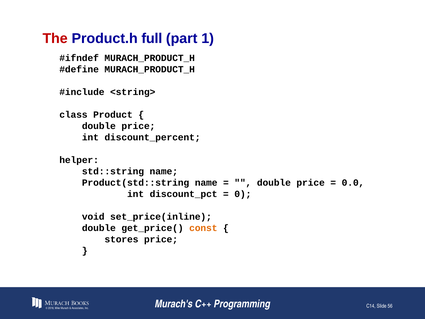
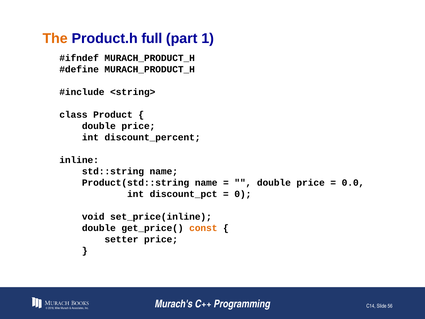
The colour: red -> orange
helper: helper -> inline
stores: stores -> setter
